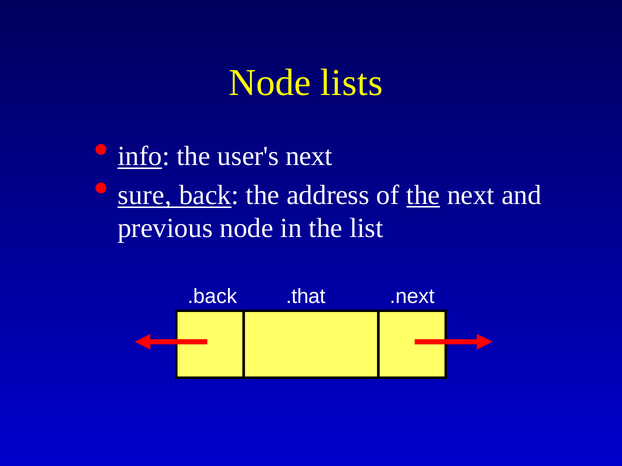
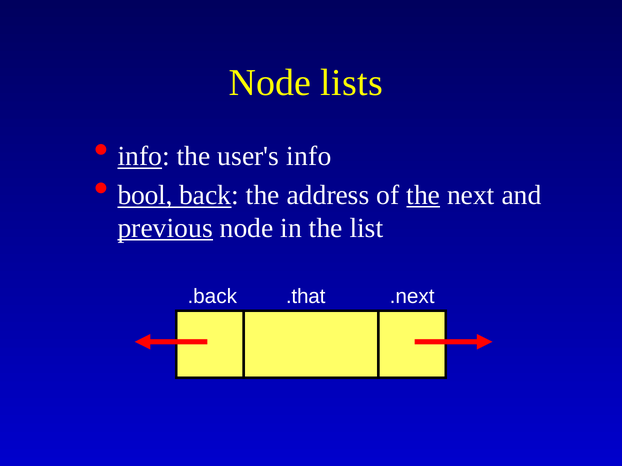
user's next: next -> info
sure: sure -> bool
previous underline: none -> present
